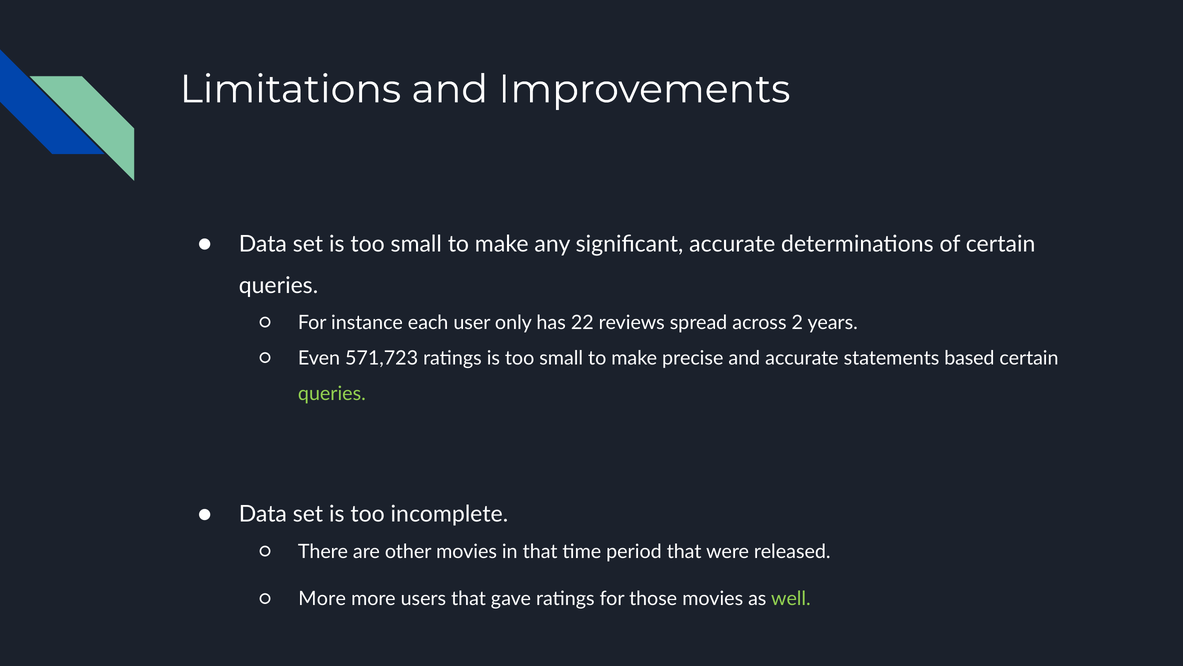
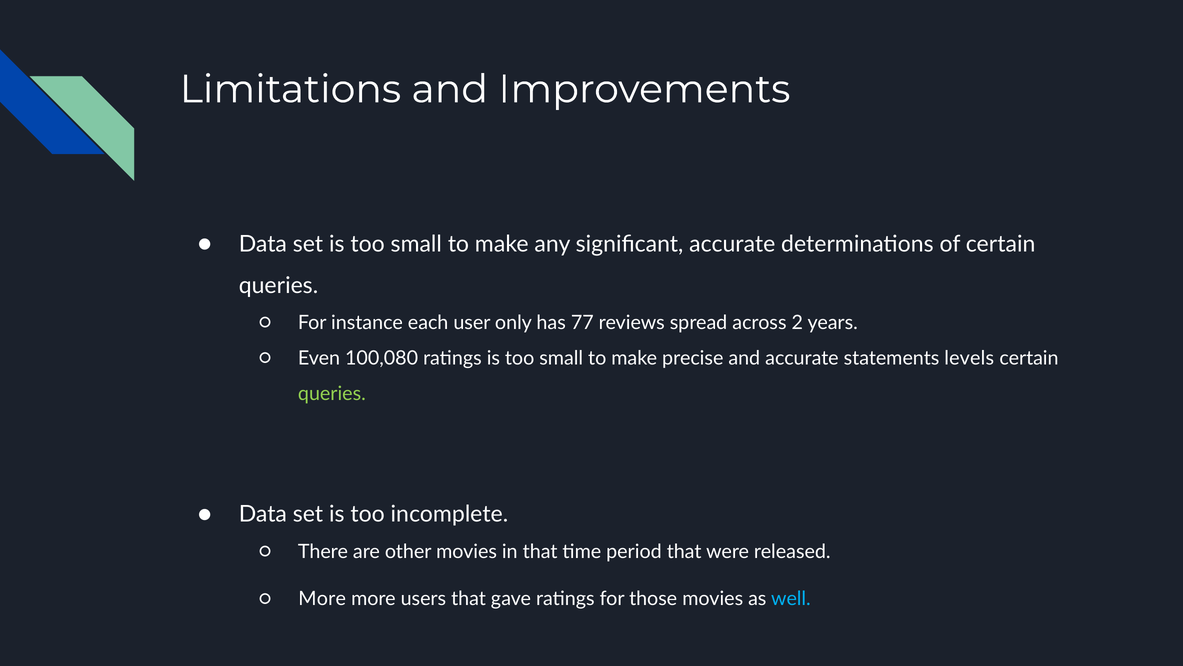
22: 22 -> 77
571,723: 571,723 -> 100,080
based: based -> levels
well colour: light green -> light blue
